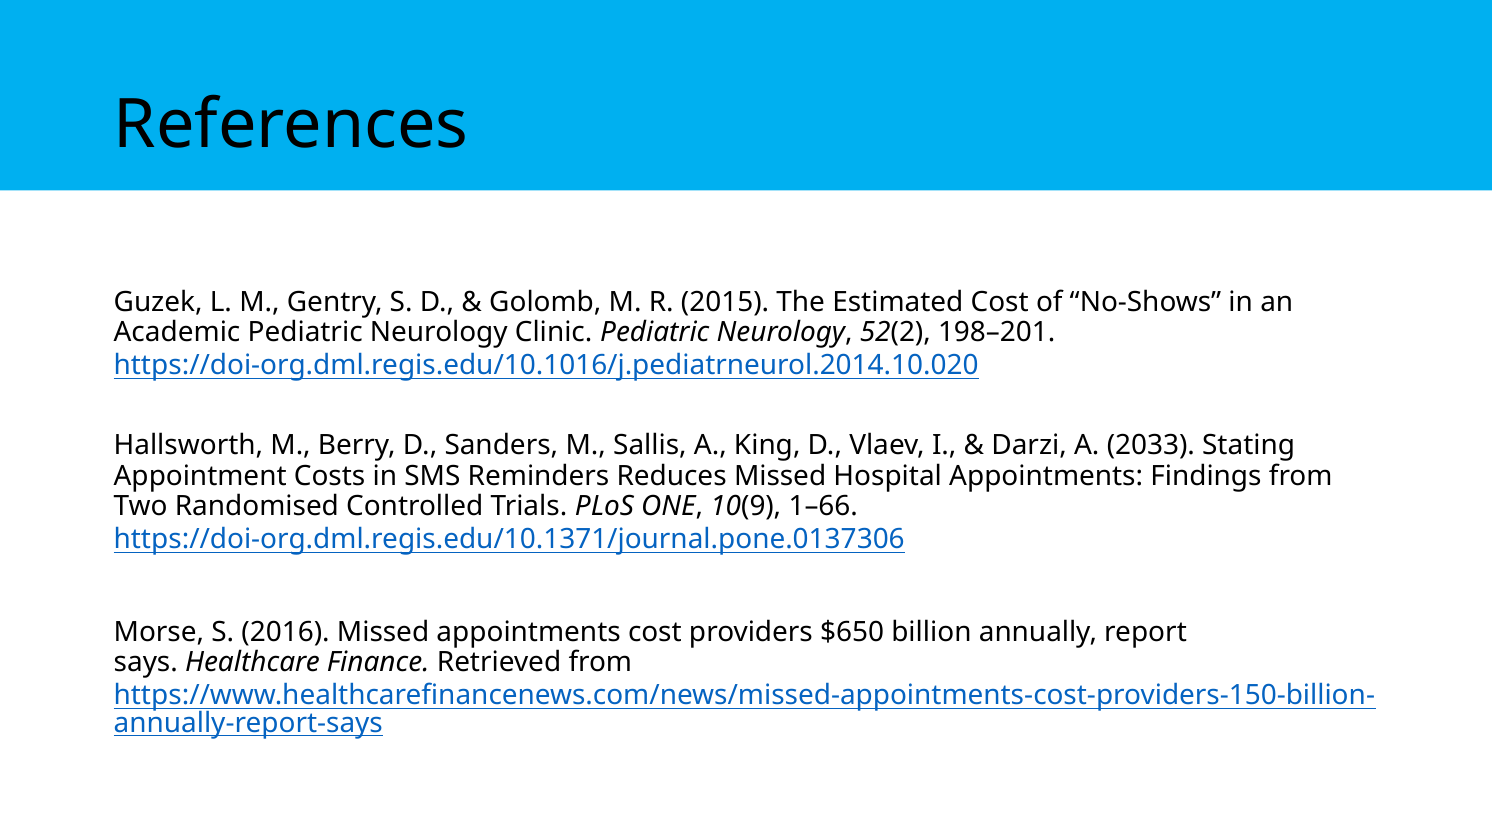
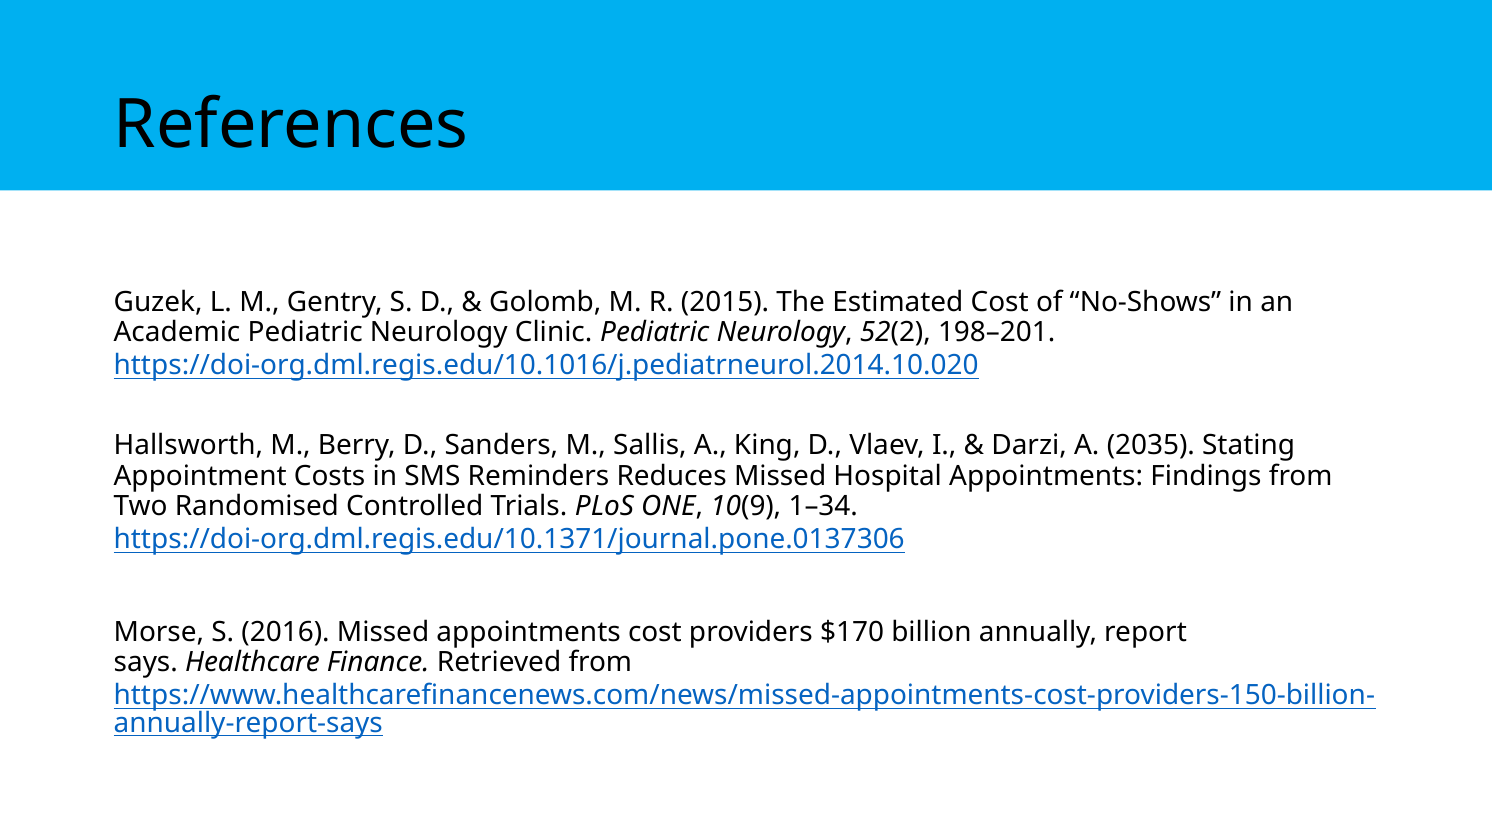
2033: 2033 -> 2035
1–66: 1–66 -> 1–34
$650: $650 -> $170
